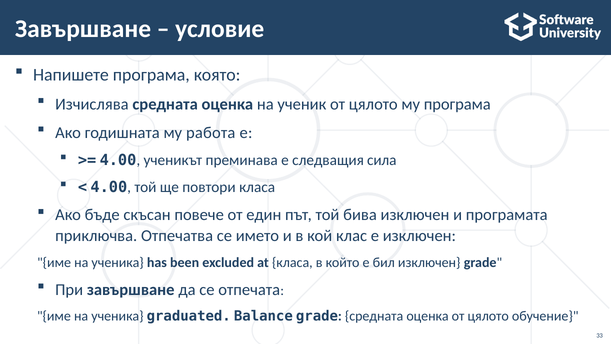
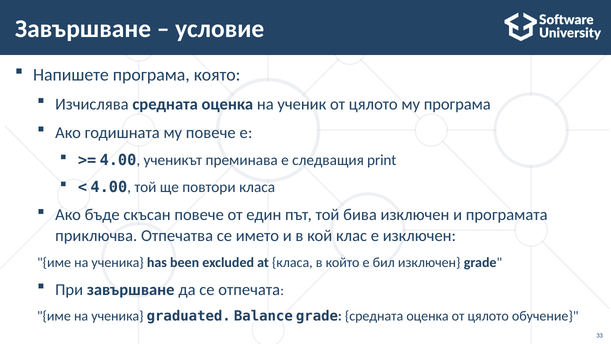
му работа: работа -> повече
сила: сила -> print
